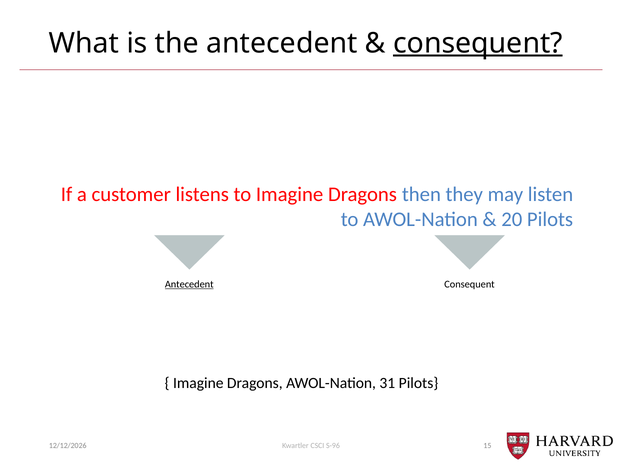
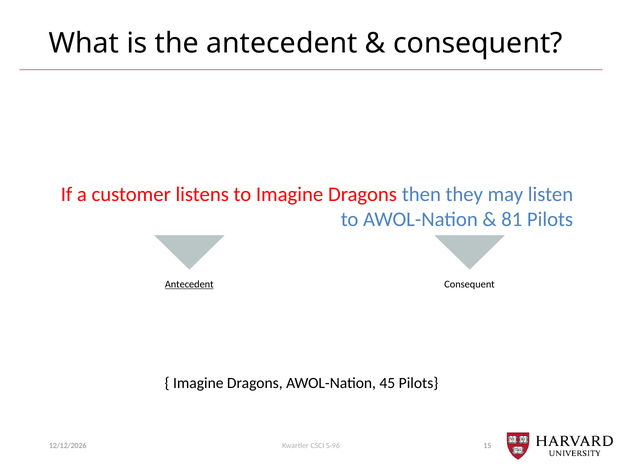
consequent at (478, 43) underline: present -> none
20: 20 -> 81
31: 31 -> 45
